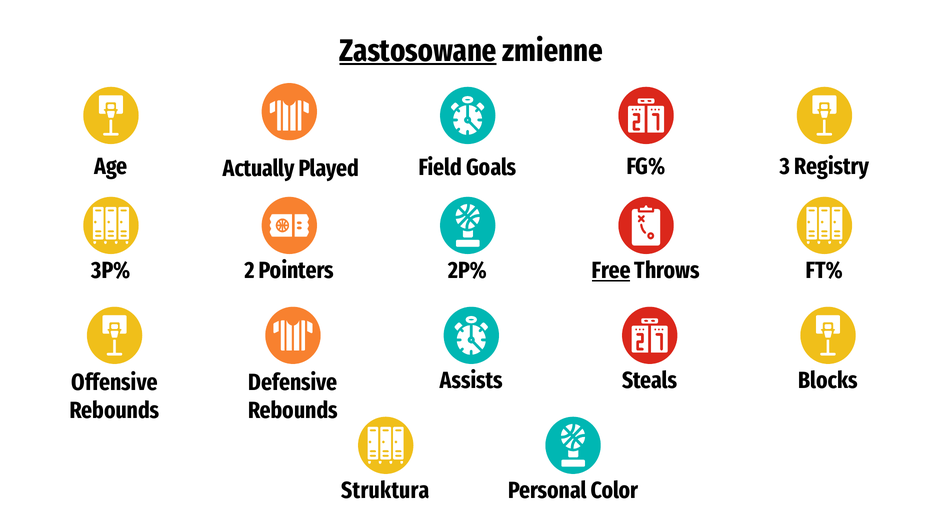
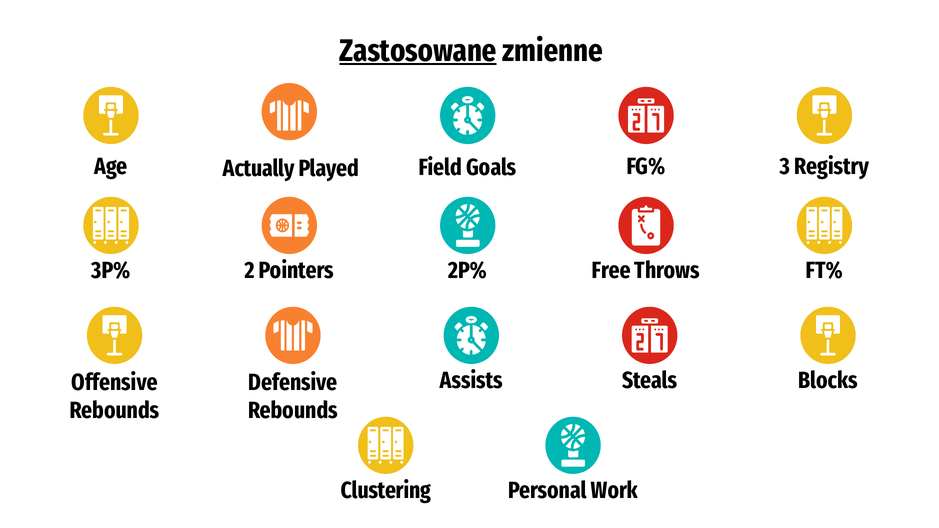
Free underline: present -> none
Struktura: Struktura -> Clustering
Color: Color -> Work
